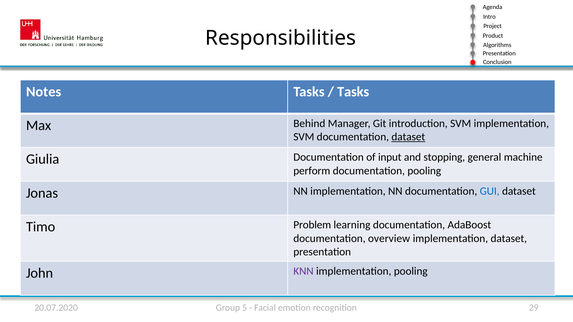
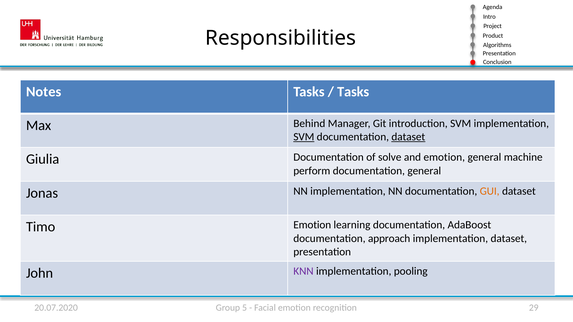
SVM at (304, 137) underline: none -> present
input: input -> solve
and stopping: stopping -> emotion
documentation pooling: pooling -> general
GUI colour: blue -> orange
Timo Problem: Problem -> Emotion
overview: overview -> approach
